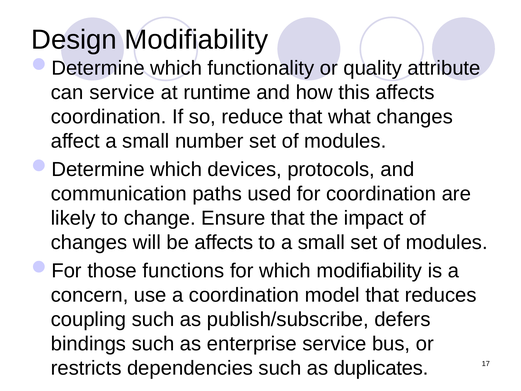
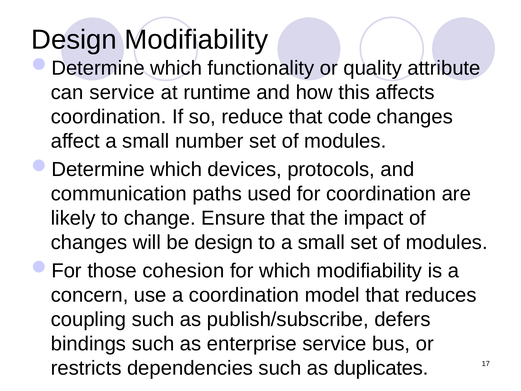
what: what -> code
be affects: affects -> design
functions: functions -> cohesion
